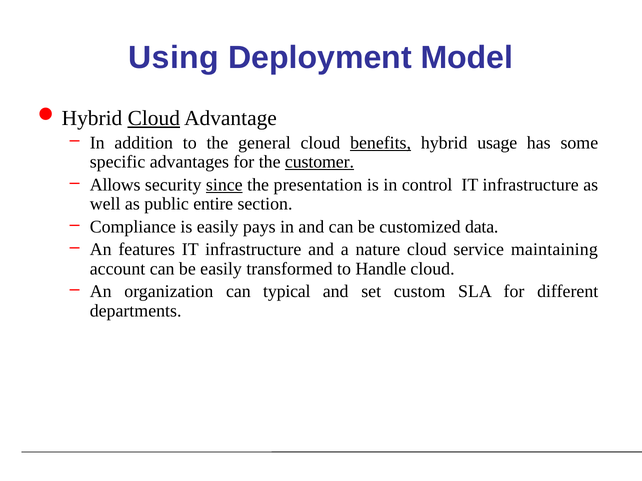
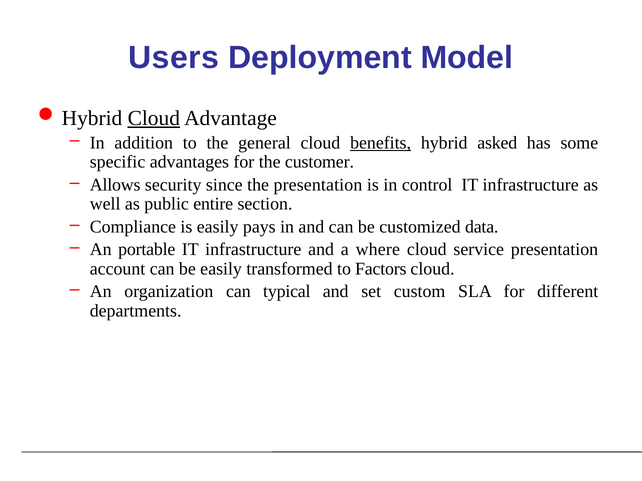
Using: Using -> Users
usage: usage -> asked
customer underline: present -> none
since underline: present -> none
features: features -> portable
nature: nature -> where
service maintaining: maintaining -> presentation
Handle: Handle -> Factors
